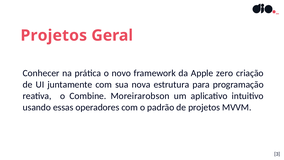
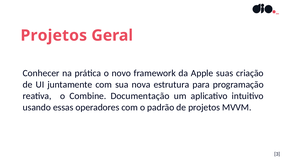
zero: zero -> suas
Moreirarobson: Moreirarobson -> Documentação
